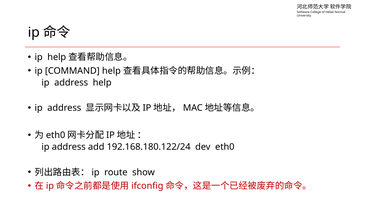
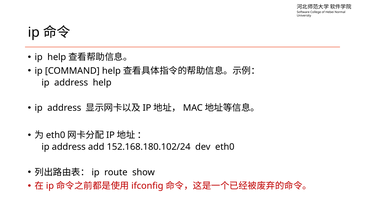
192.168.180.122/24: 192.168.180.122/24 -> 152.168.180.102/24
